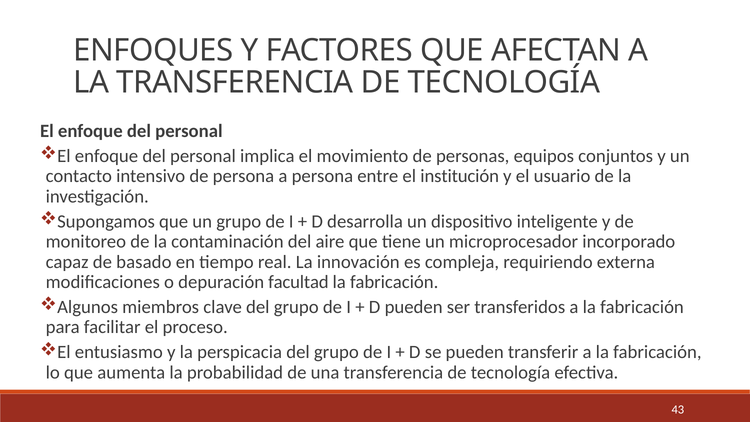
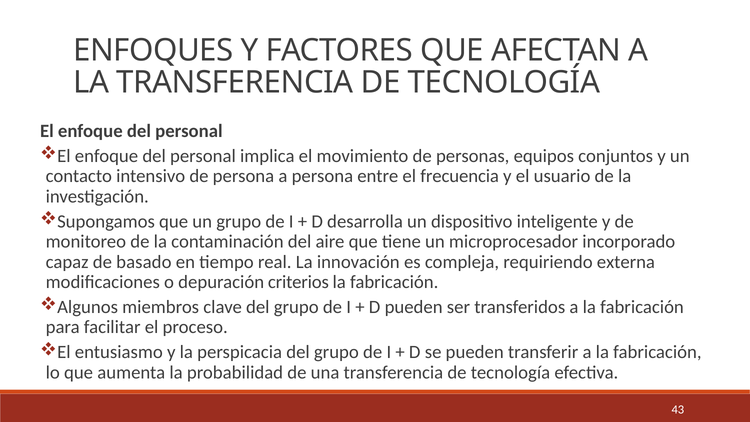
institución: institución -> frecuencia
facultad: facultad -> criterios
